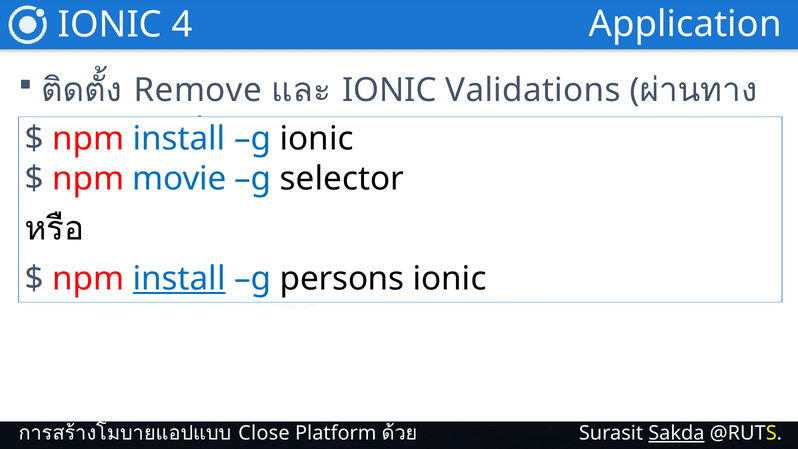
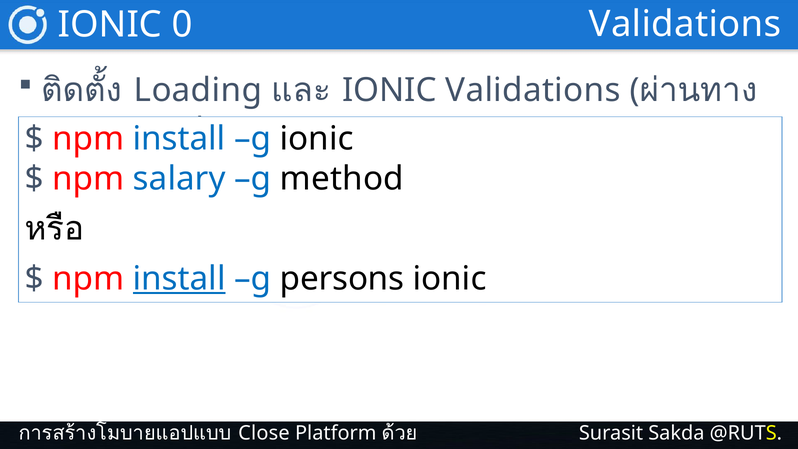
Application at (685, 24): Application -> Validations
4: 4 -> 0
Remove: Remove -> Loading
movie: movie -> salary
selector: selector -> method
Sakda underline: present -> none
